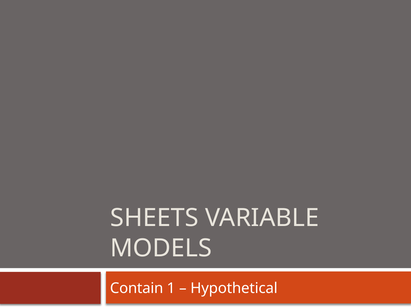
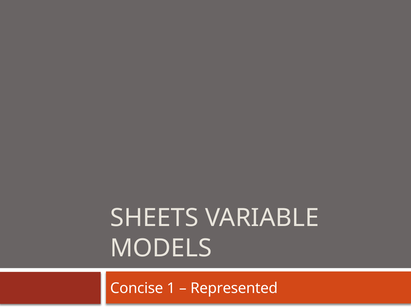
Contain: Contain -> Concise
Hypothetical: Hypothetical -> Represented
